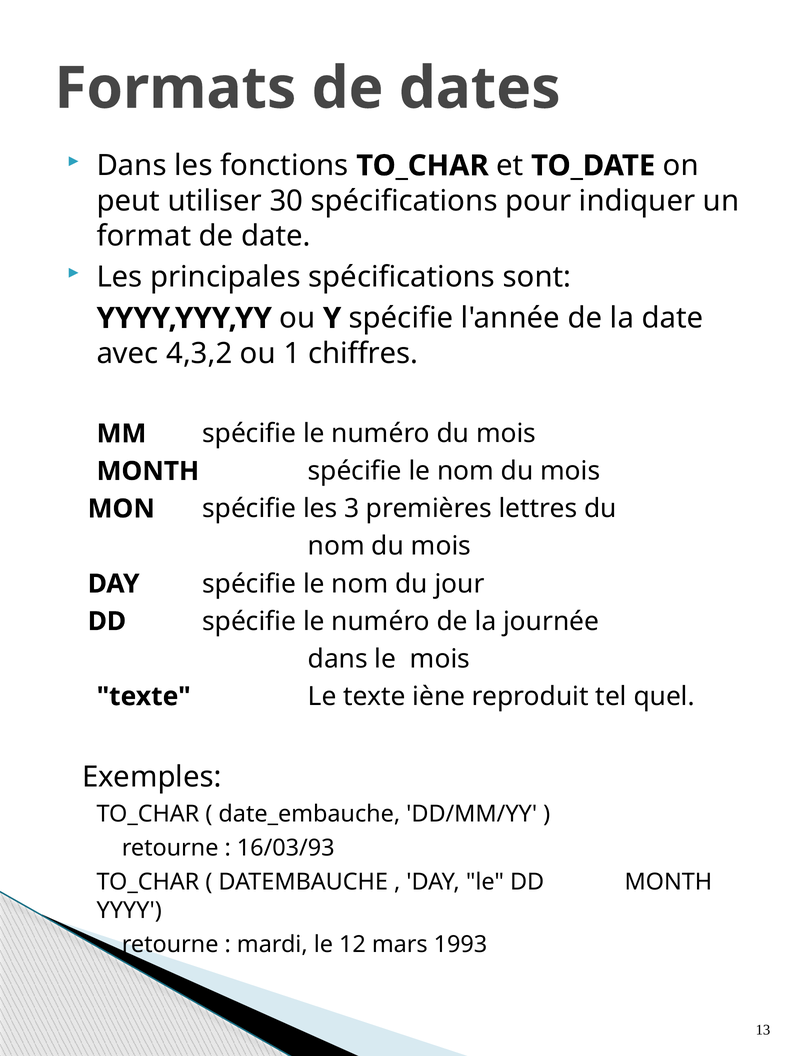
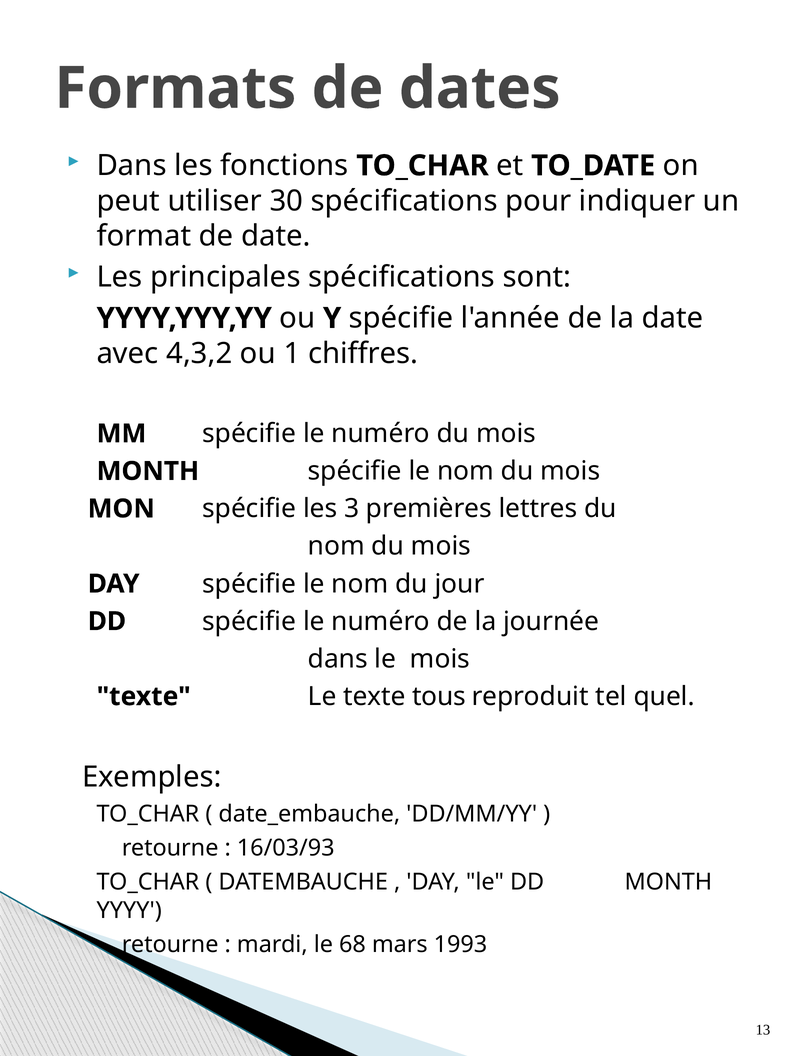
iène: iène -> tous
12: 12 -> 68
